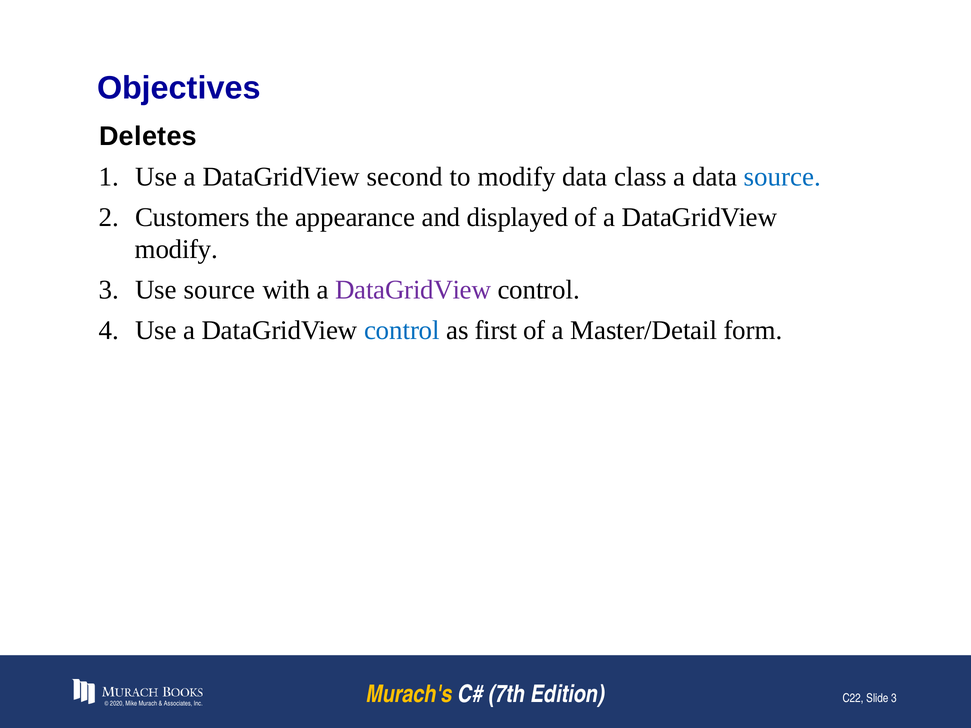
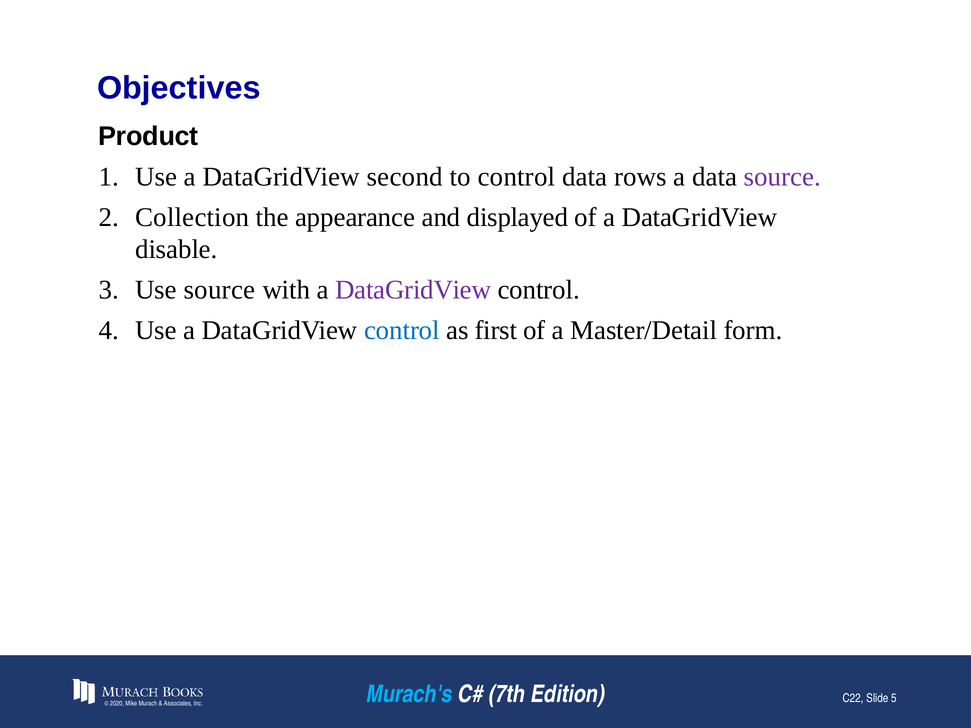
Deletes: Deletes -> Product
to modify: modify -> control
class: class -> rows
source at (782, 177) colour: blue -> purple
Customers: Customers -> Collection
modify at (176, 250): modify -> disable
Murach's colour: yellow -> light blue
Slide 3: 3 -> 5
